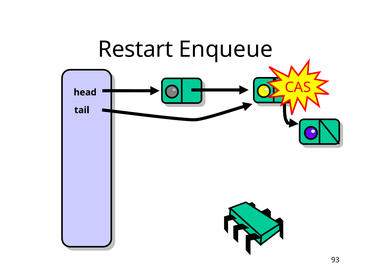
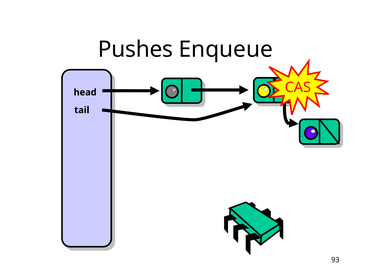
Restart: Restart -> Pushes
